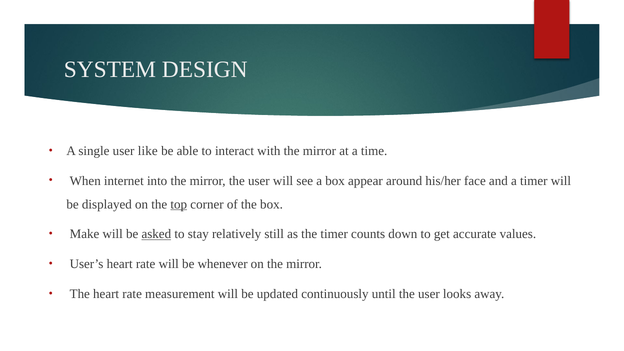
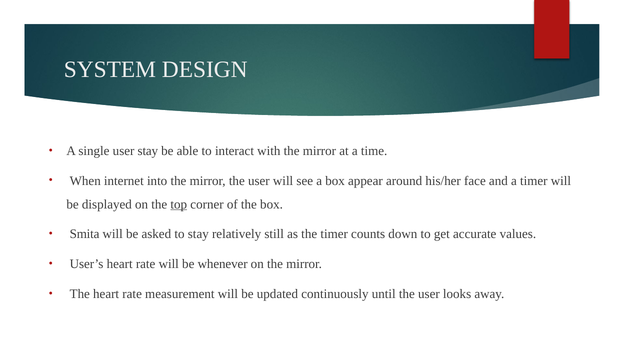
user like: like -> stay
Make: Make -> Smita
asked underline: present -> none
